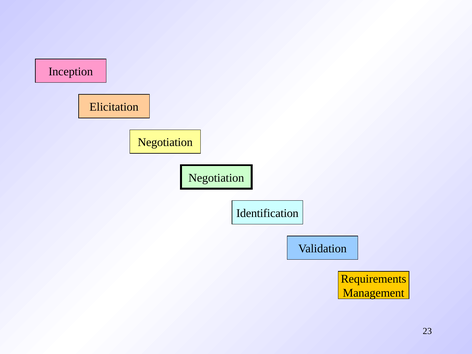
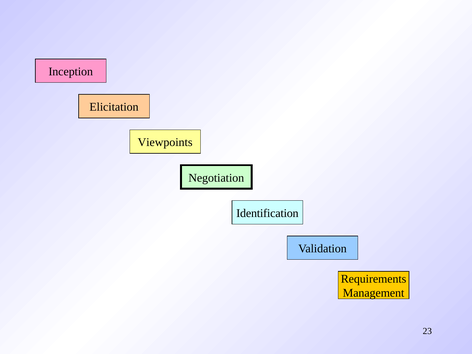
Negotiation at (165, 142): Negotiation -> Viewpoints
